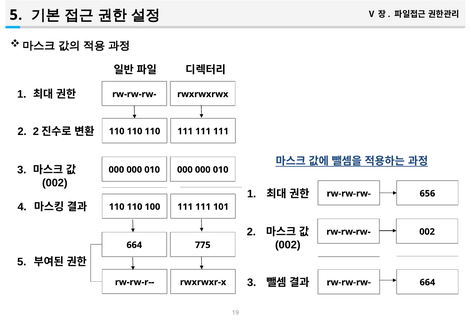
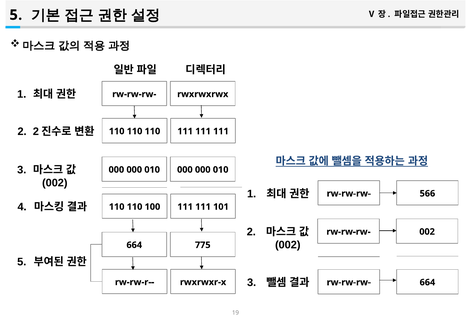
656: 656 -> 566
